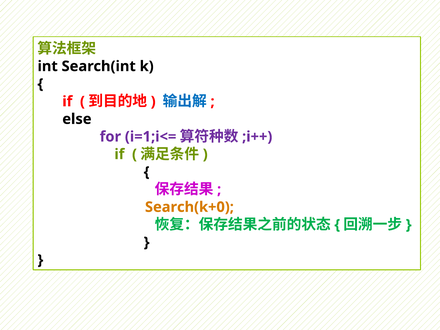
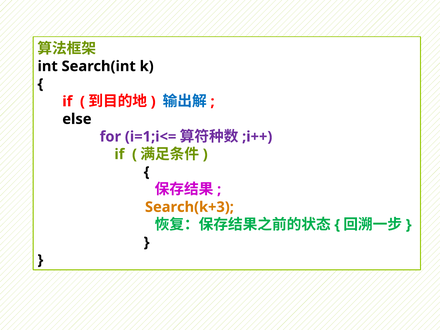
Search(k+0: Search(k+0 -> Search(k+3
